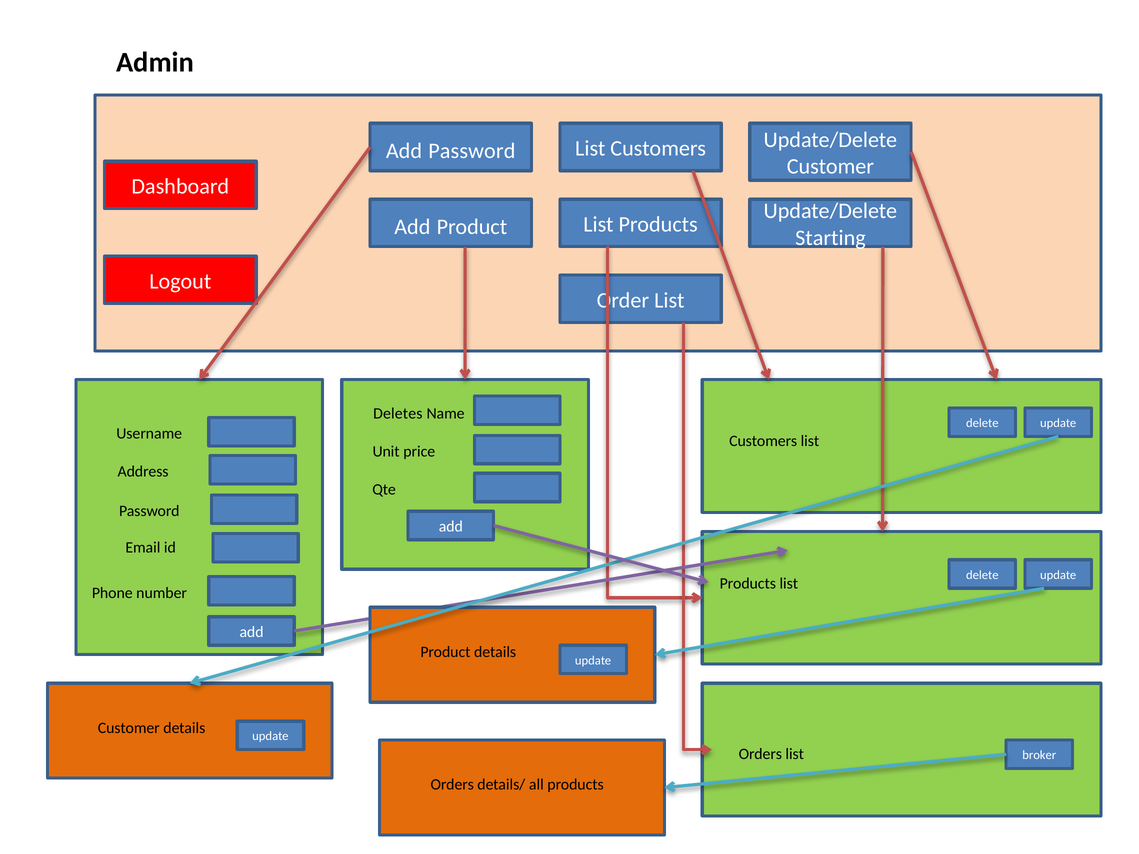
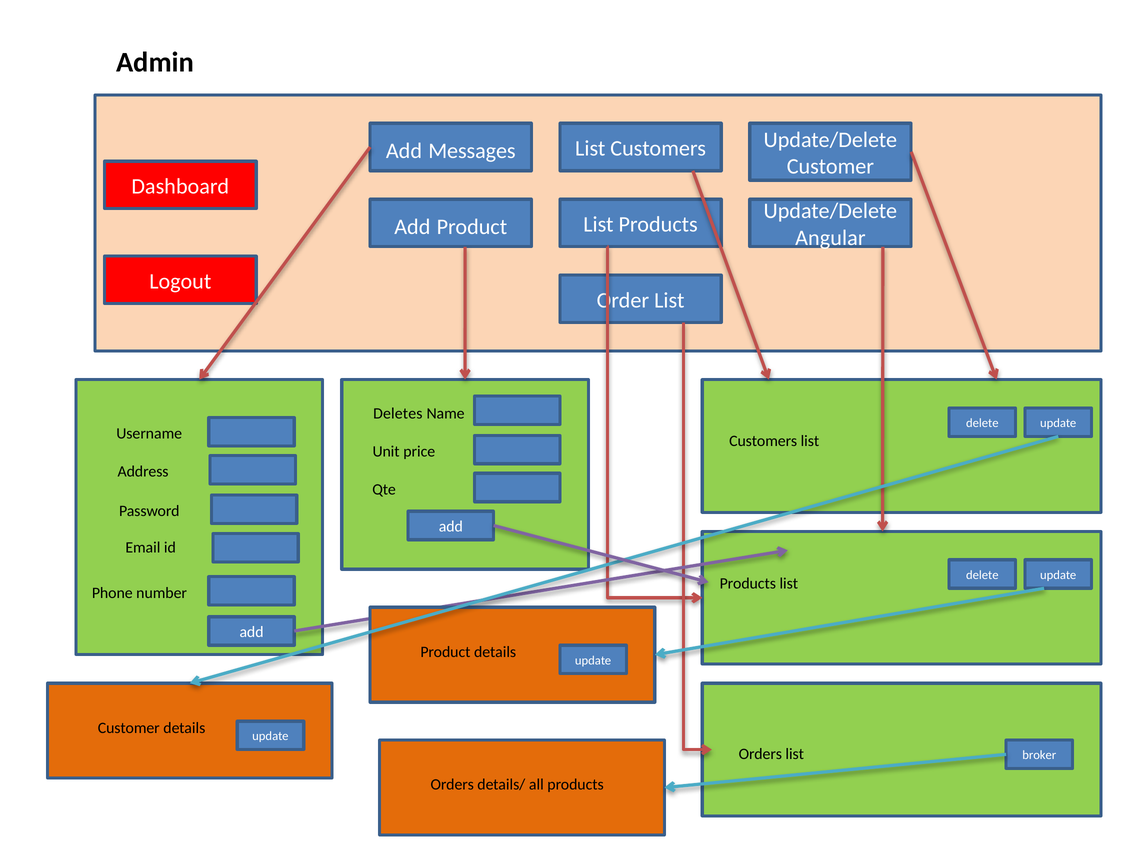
Add Password: Password -> Messages
Starting: Starting -> Angular
